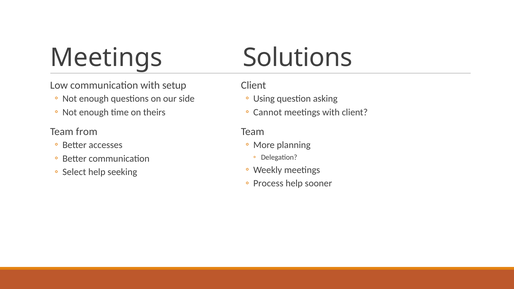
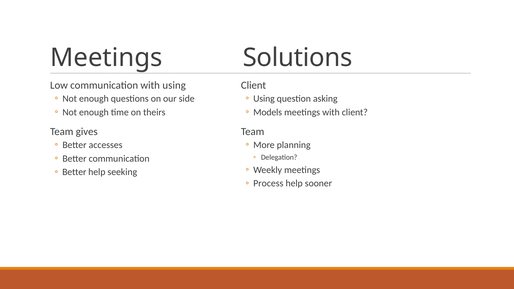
with setup: setup -> using
Cannot: Cannot -> Models
from: from -> gives
Select at (74, 172): Select -> Better
